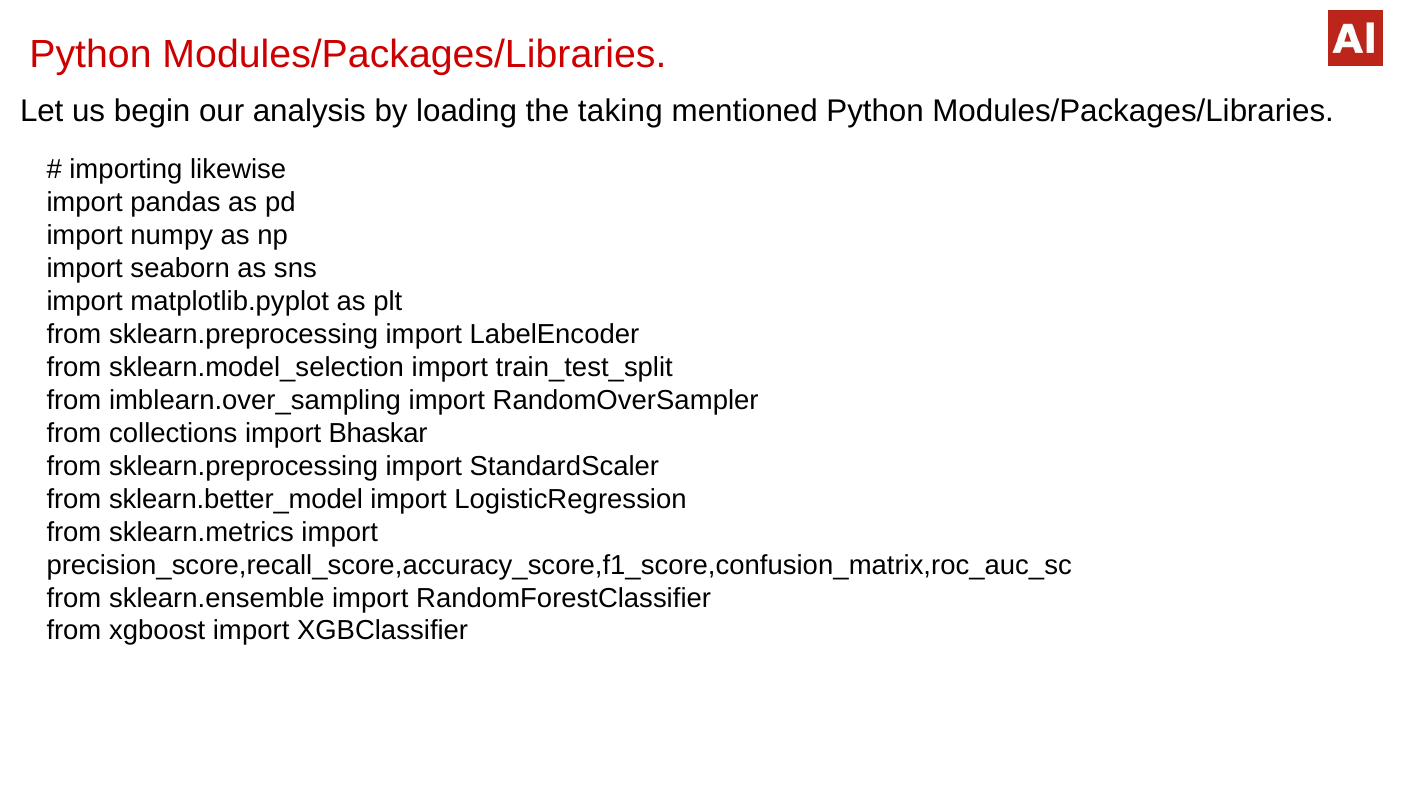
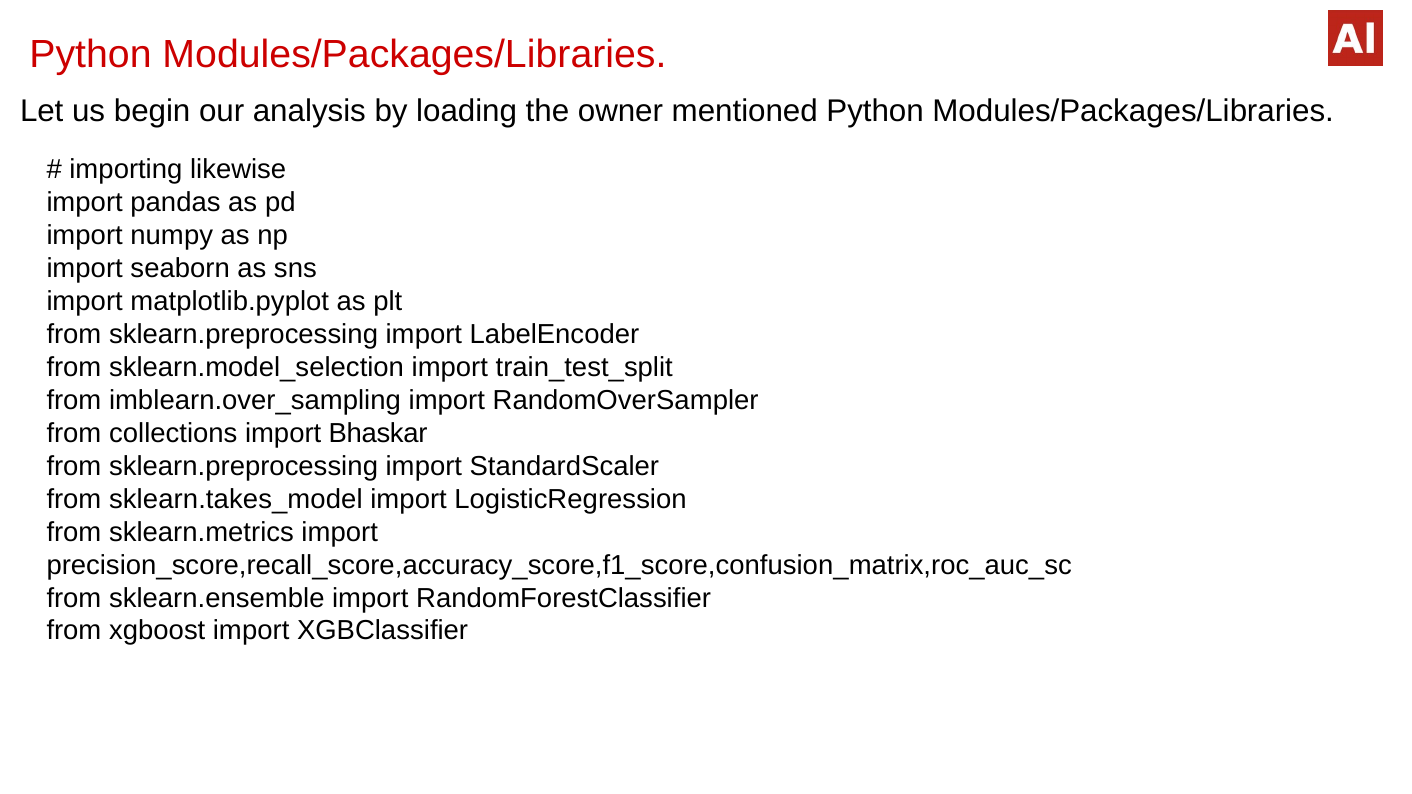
taking: taking -> owner
sklearn.better_model: sklearn.better_model -> sklearn.takes_model
